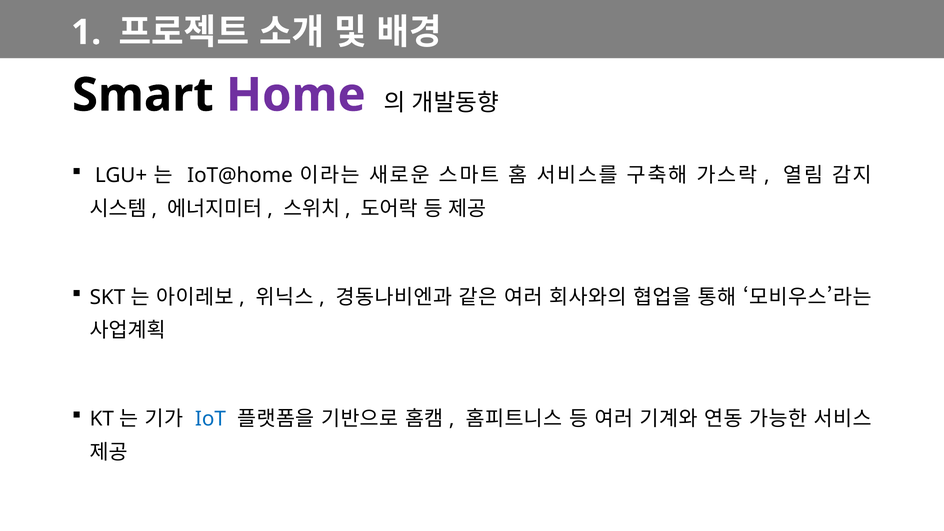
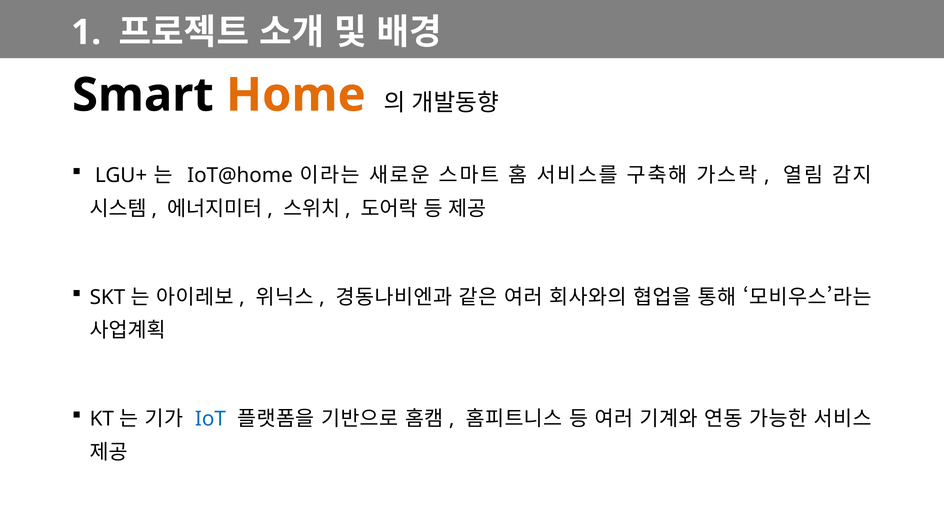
Home colour: purple -> orange
